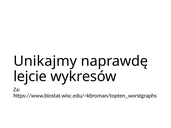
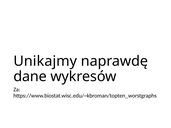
lejcie: lejcie -> dane
